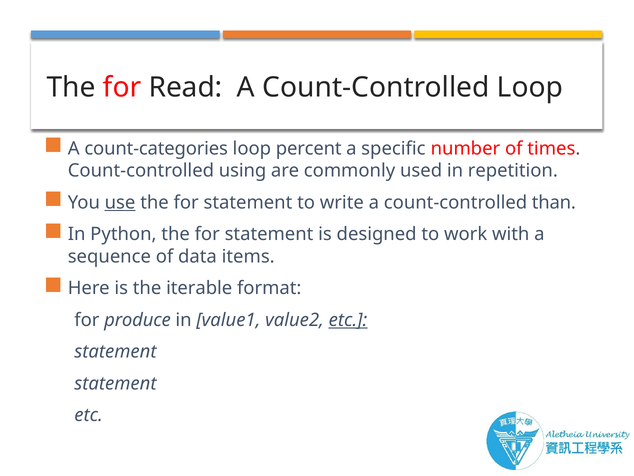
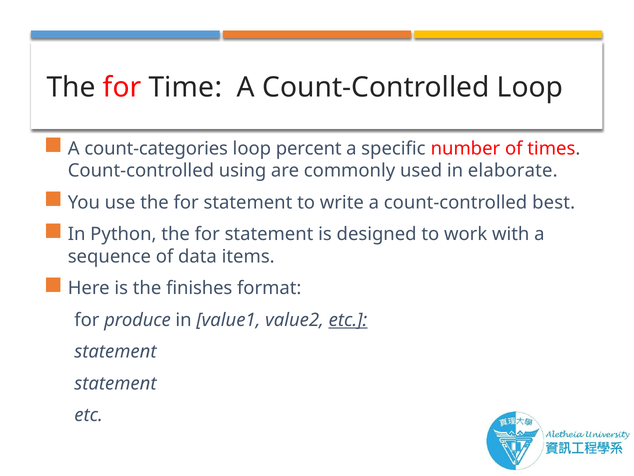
Read: Read -> Time
repetition: repetition -> elaborate
use underline: present -> none
than: than -> best
iterable: iterable -> finishes
